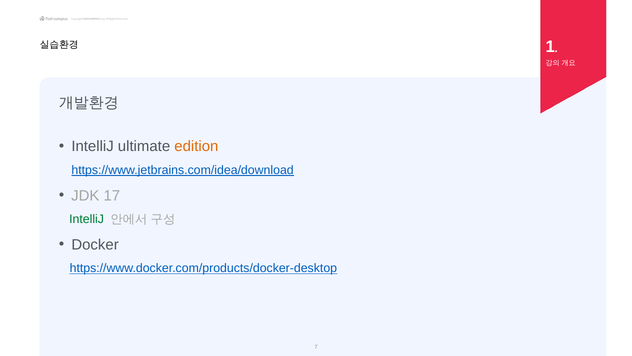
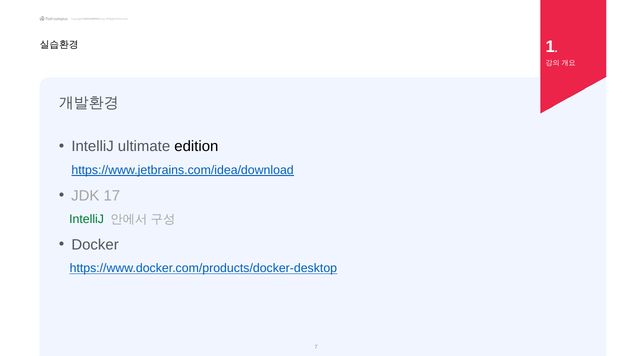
edition colour: orange -> black
